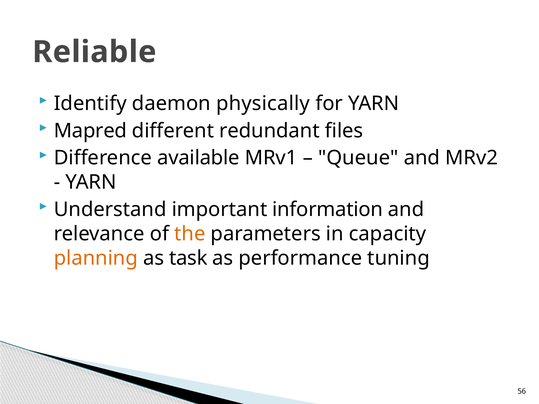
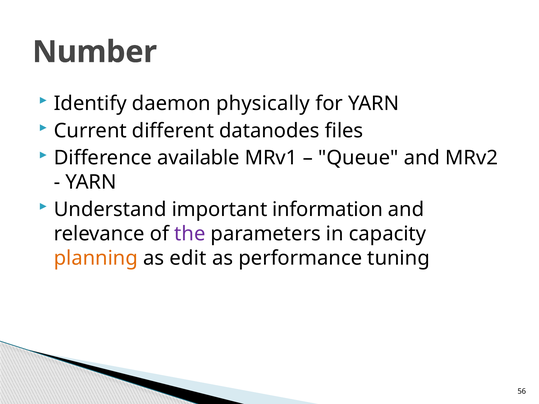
Reliable: Reliable -> Number
Mapred: Mapred -> Current
redundant: redundant -> datanodes
the colour: orange -> purple
task: task -> edit
